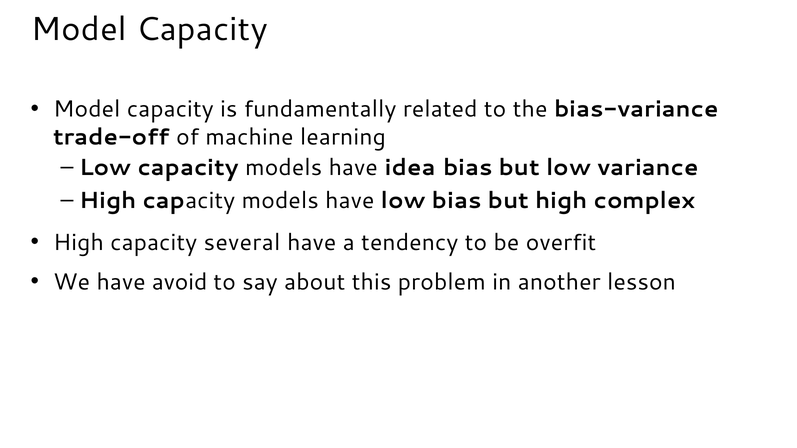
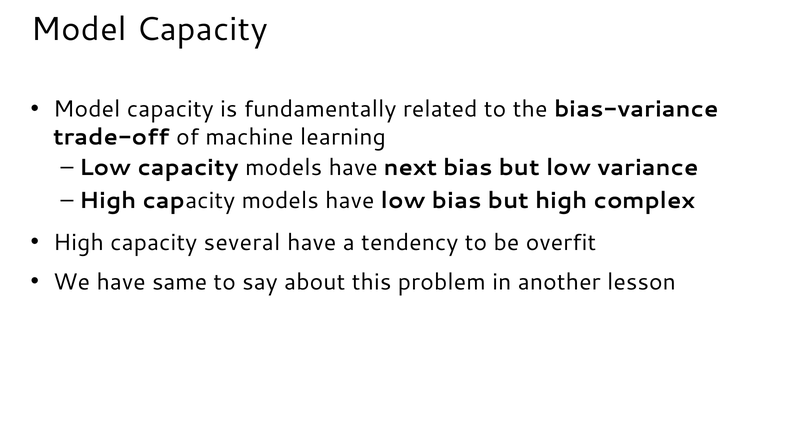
idea: idea -> next
avoid: avoid -> same
